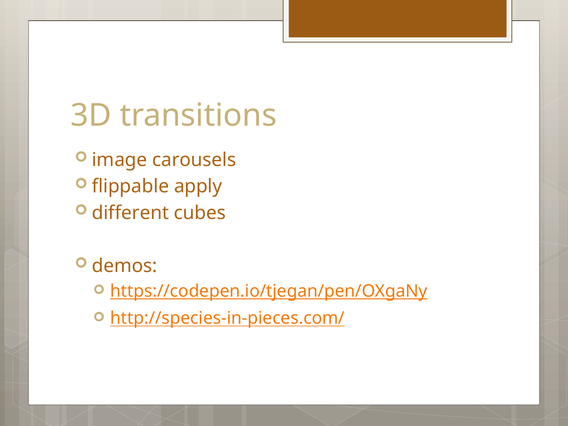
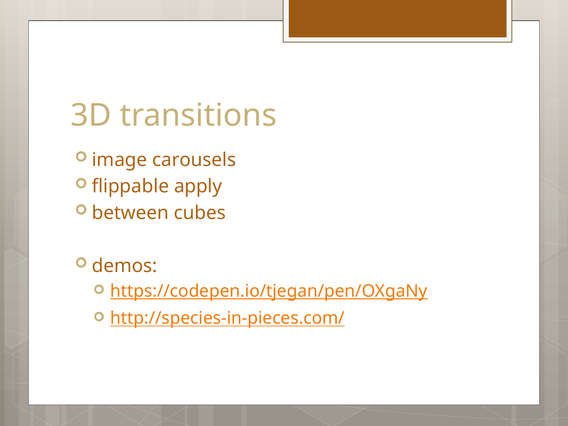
different: different -> between
